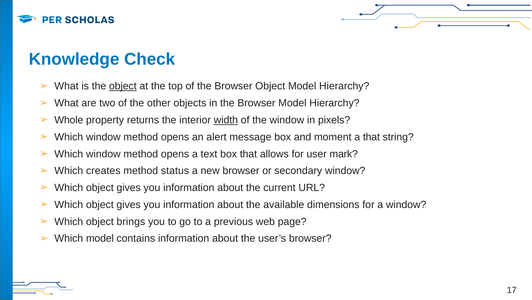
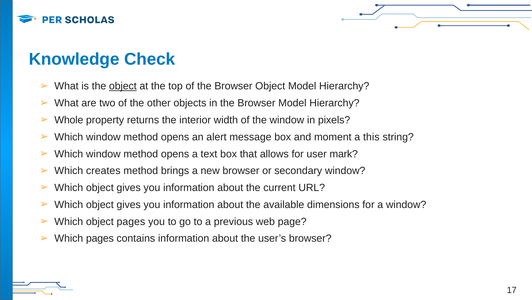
width underline: present -> none
a that: that -> this
status: status -> brings
object brings: brings -> pages
Which model: model -> pages
